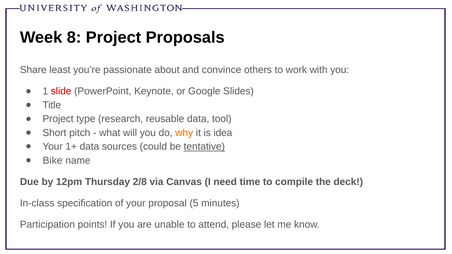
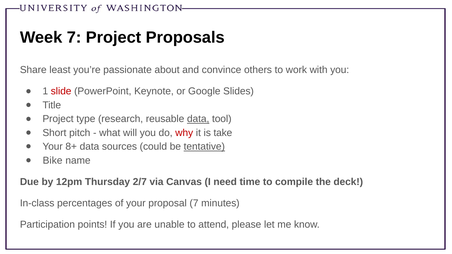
Week 8: 8 -> 7
data at (198, 119) underline: none -> present
why colour: orange -> red
idea: idea -> take
1+: 1+ -> 8+
2/8: 2/8 -> 2/7
specification: specification -> percentages
proposal 5: 5 -> 7
